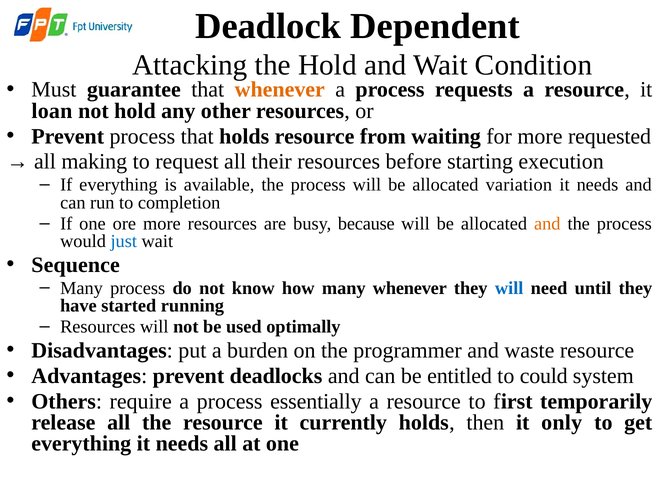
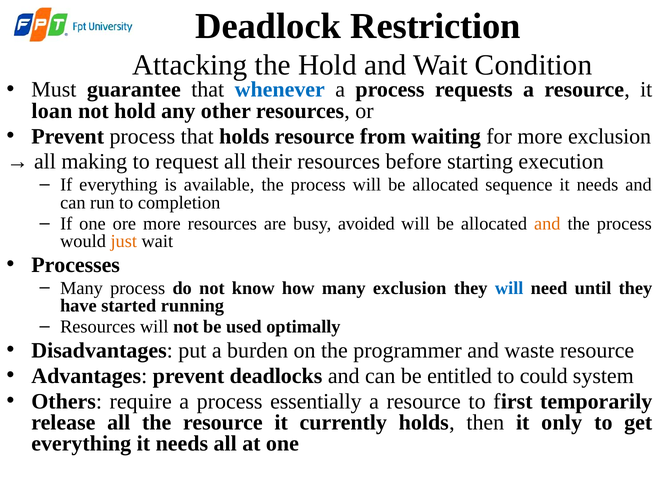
Dependent: Dependent -> Restriction
whenever at (280, 90) colour: orange -> blue
more requested: requested -> exclusion
variation: variation -> sequence
because: because -> avoided
just colour: blue -> orange
Sequence: Sequence -> Processes
many whenever: whenever -> exclusion
